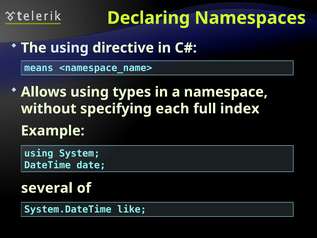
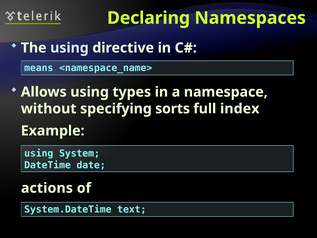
each: each -> sorts
several: several -> actions
like: like -> text
